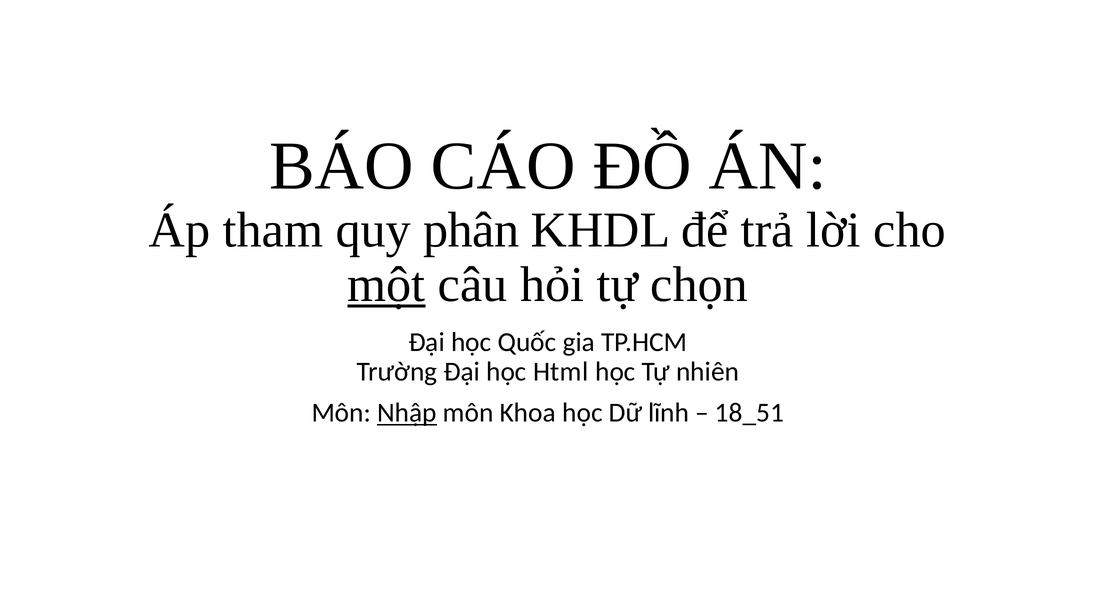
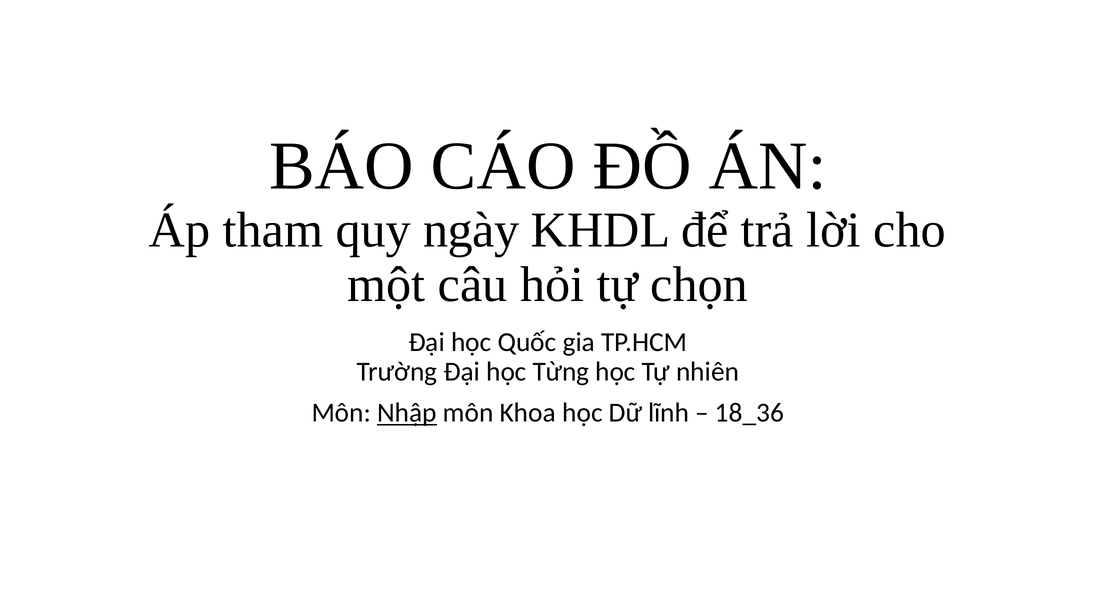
phân: phân -> ngày
một underline: present -> none
Html: Html -> Từng
18_51: 18_51 -> 18_36
